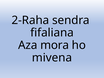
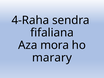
2-Raha: 2-Raha -> 4-Raha
mivena: mivena -> marary
